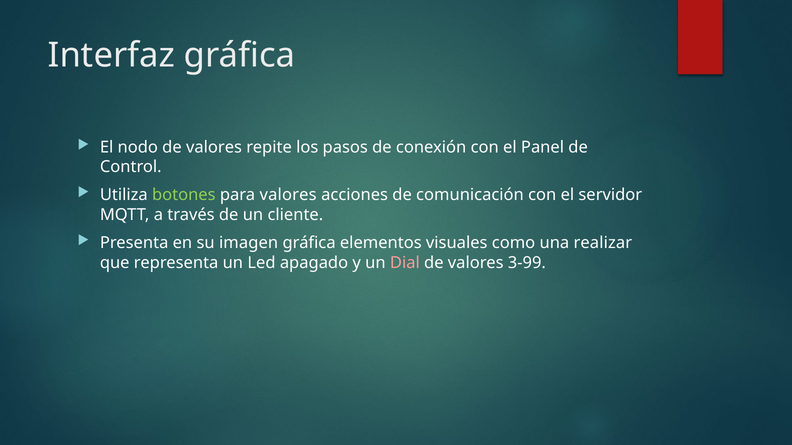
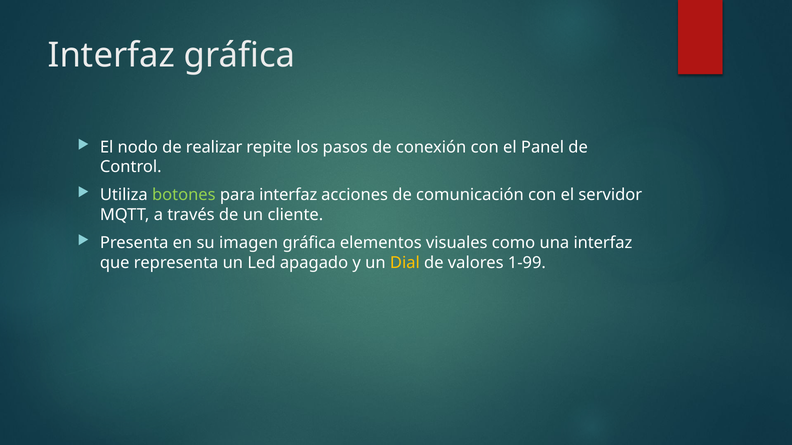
nodo de valores: valores -> realizar
para valores: valores -> interfaz
una realizar: realizar -> interfaz
Dial colour: pink -> yellow
3-99: 3-99 -> 1-99
